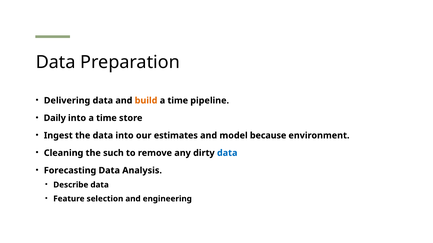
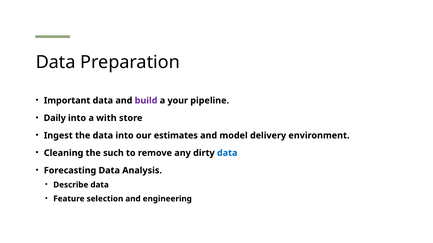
Delivering: Delivering -> Important
build colour: orange -> purple
time at (178, 101): time -> your
into a time: time -> with
because: because -> delivery
